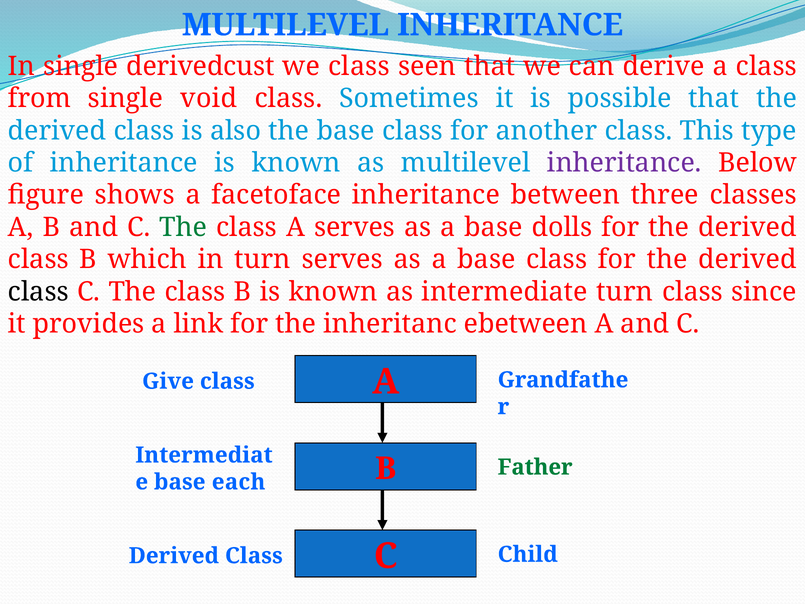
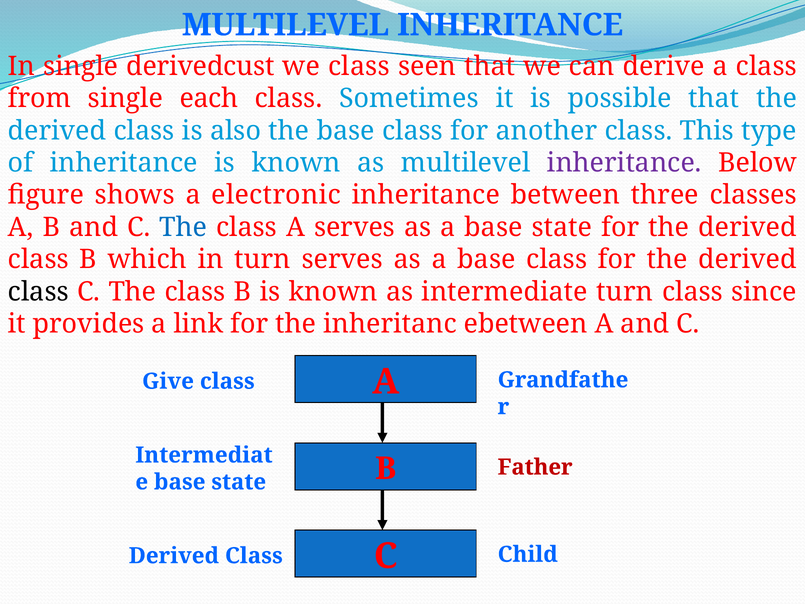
void: void -> each
facetoface: facetoface -> electronic
The at (183, 227) colour: green -> blue
a base dolls: dolls -> state
Father colour: green -> red
each at (239, 482): each -> state
